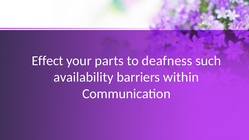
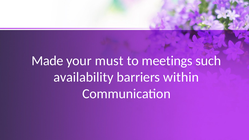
Effect: Effect -> Made
parts: parts -> must
deafness: deafness -> meetings
